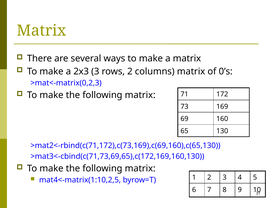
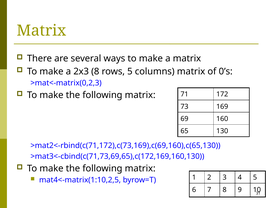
2x3 3: 3 -> 8
rows 2: 2 -> 5
